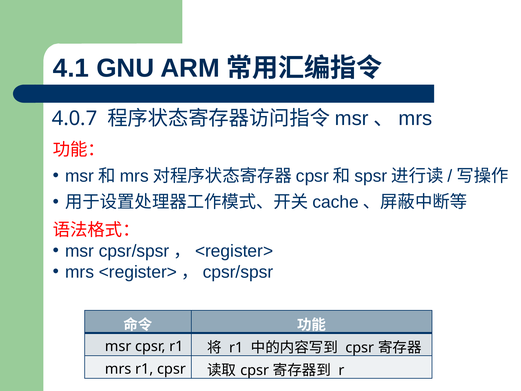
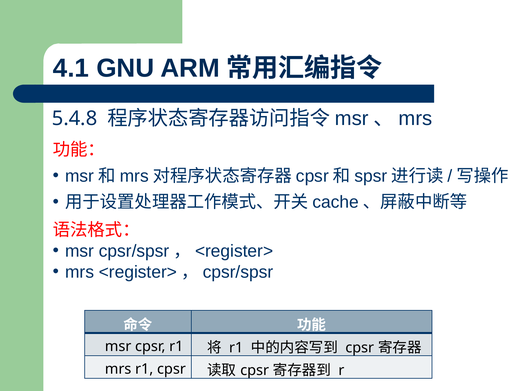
4.0.7: 4.0.7 -> 5.4.8
